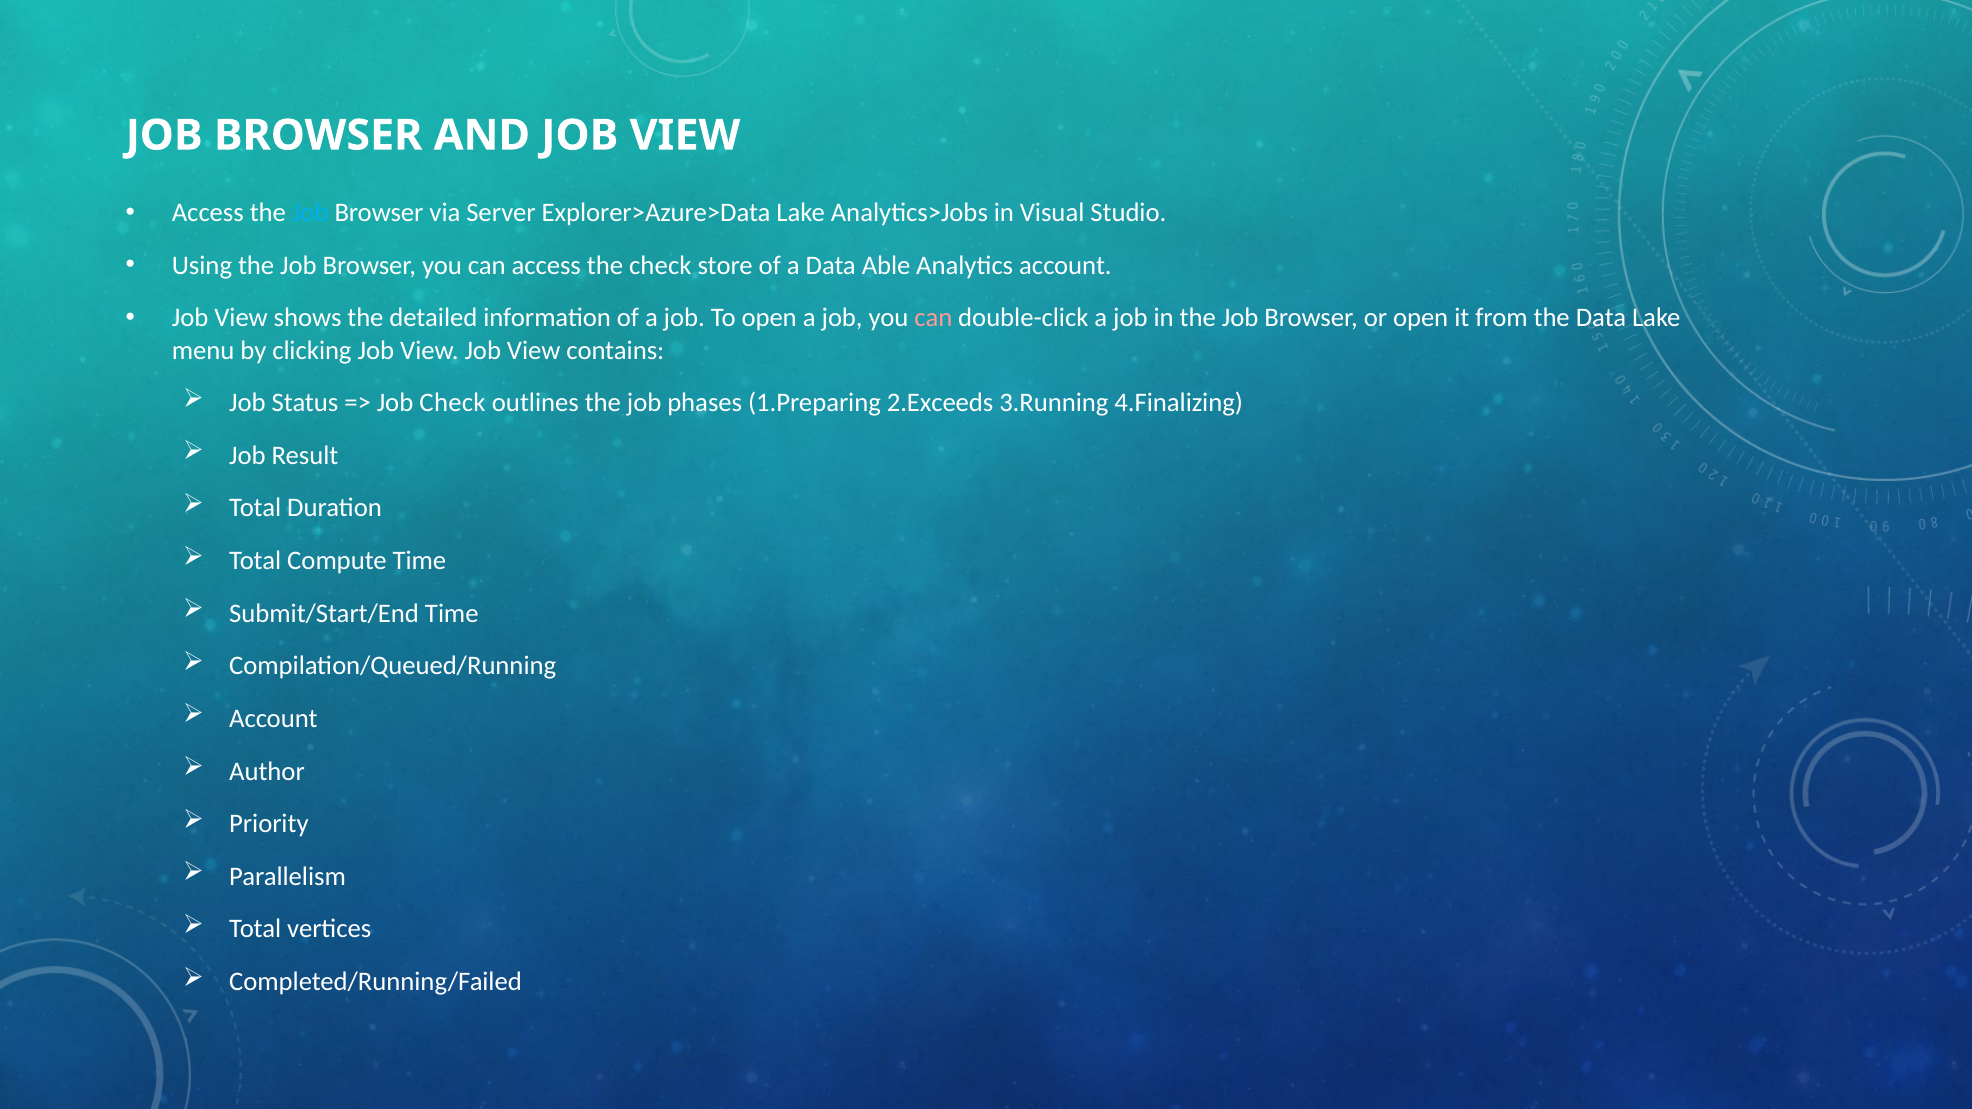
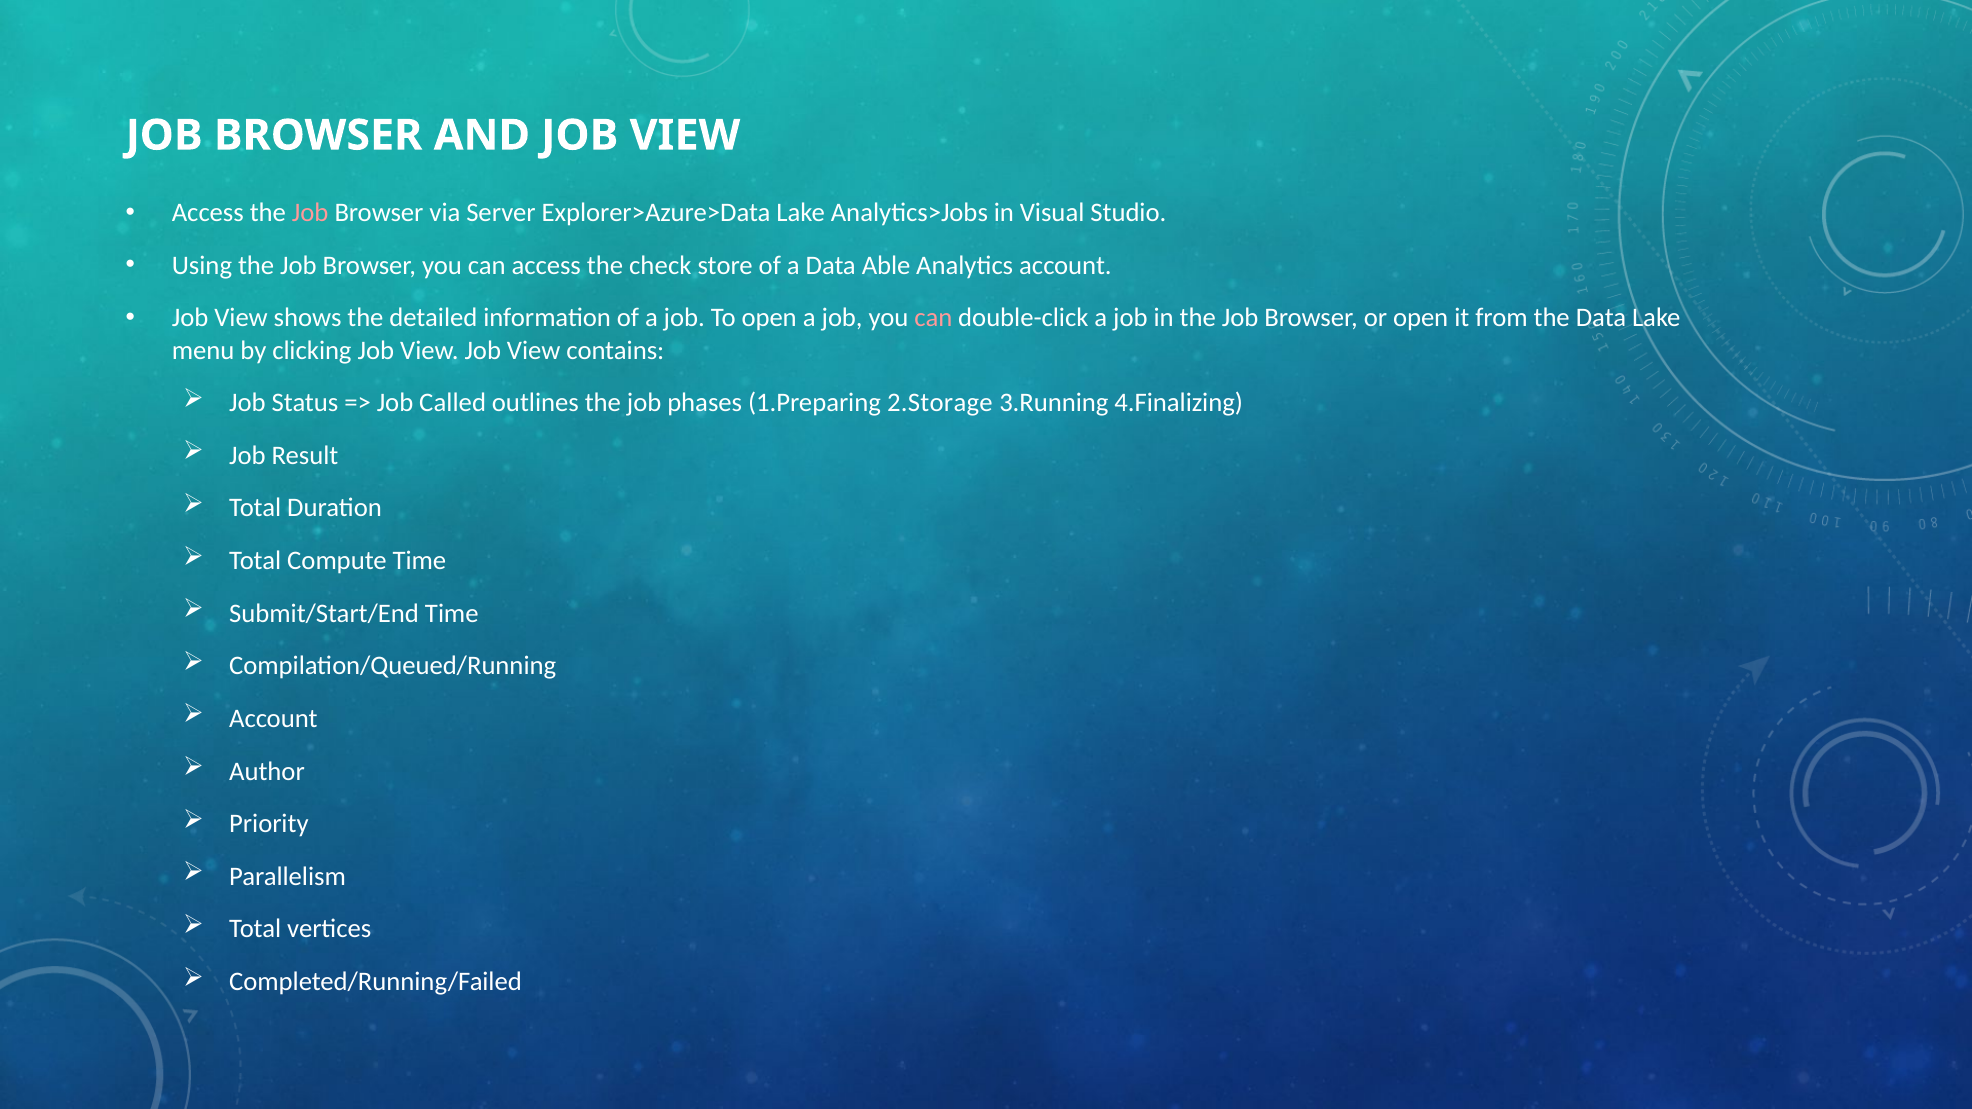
Job at (310, 213) colour: light blue -> pink
Job Check: Check -> Called
2.Exceeds: 2.Exceeds -> 2.Storage
